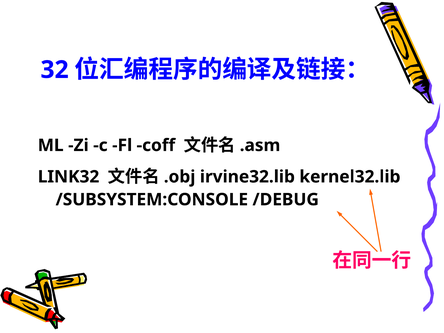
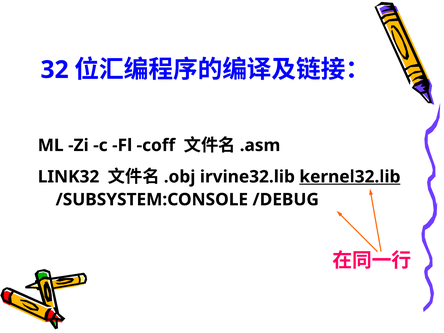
kernel32.lib underline: none -> present
